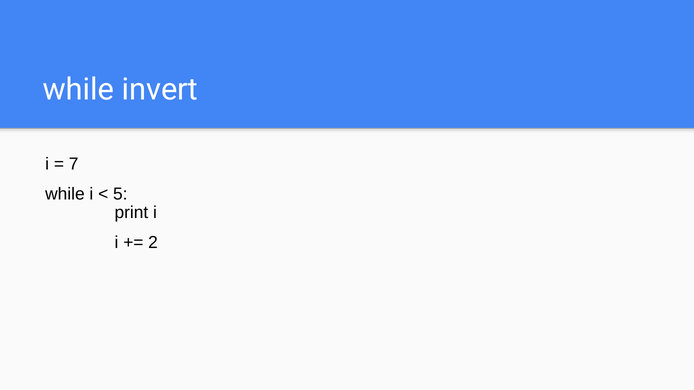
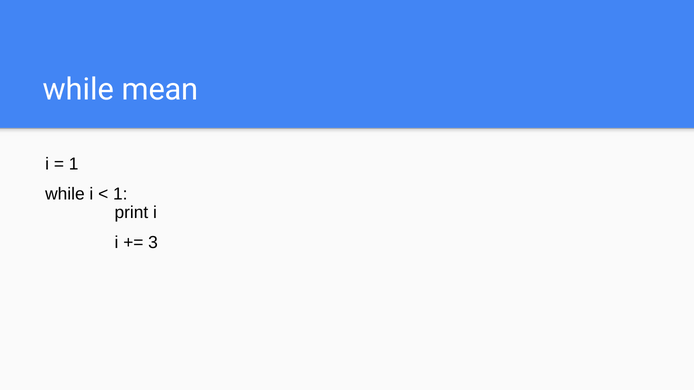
invert: invert -> mean
7 at (74, 164): 7 -> 1
5 at (120, 194): 5 -> 1
2: 2 -> 3
